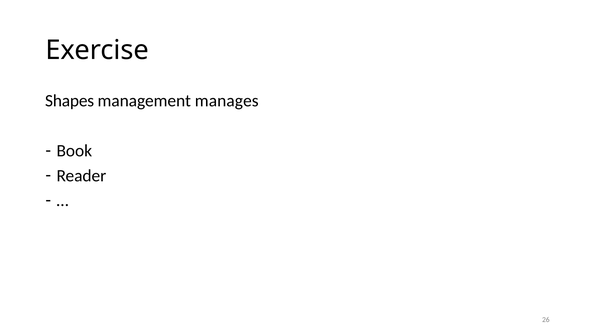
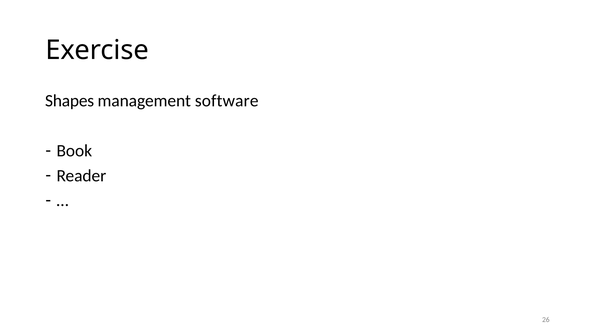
manages: manages -> software
